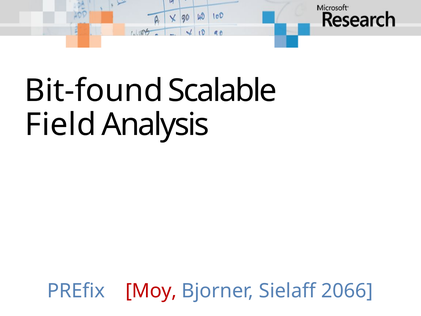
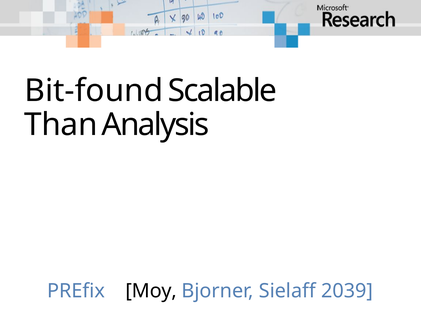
Field: Field -> Than
Moy colour: red -> black
2066: 2066 -> 2039
